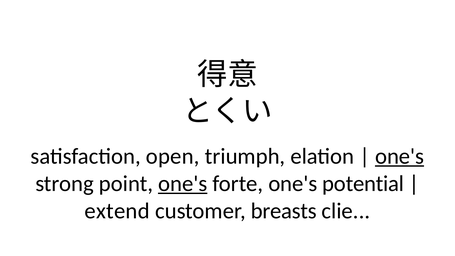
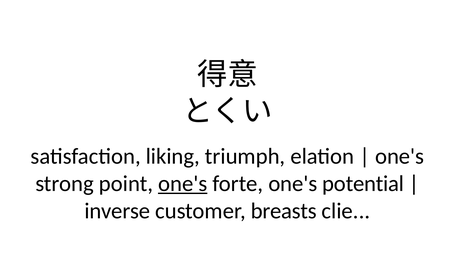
open: open -> liking
one's at (400, 156) underline: present -> none
extend: extend -> inverse
